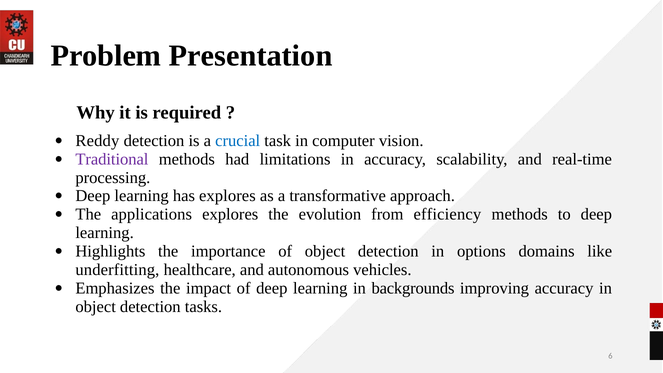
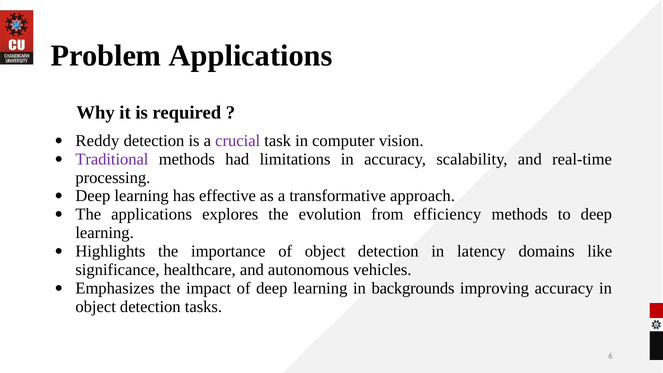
Problem Presentation: Presentation -> Applications
crucial colour: blue -> purple
has explores: explores -> effective
options: options -> latency
underfitting: underfitting -> significance
